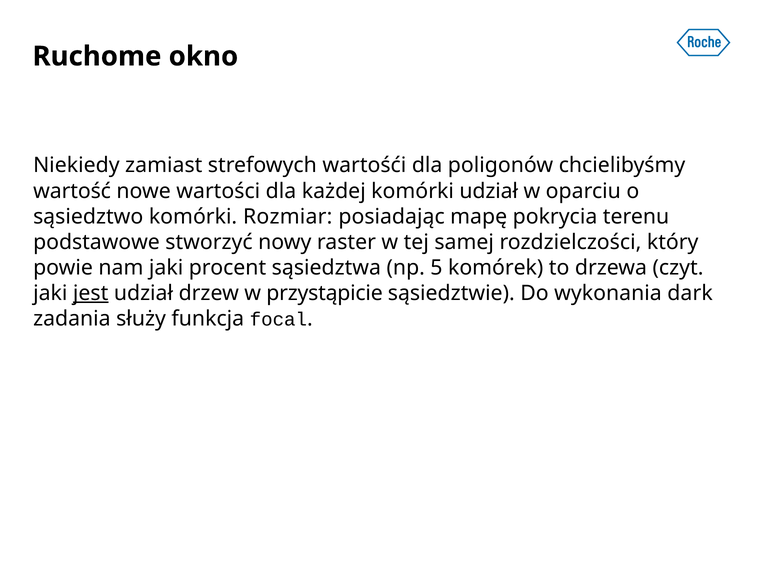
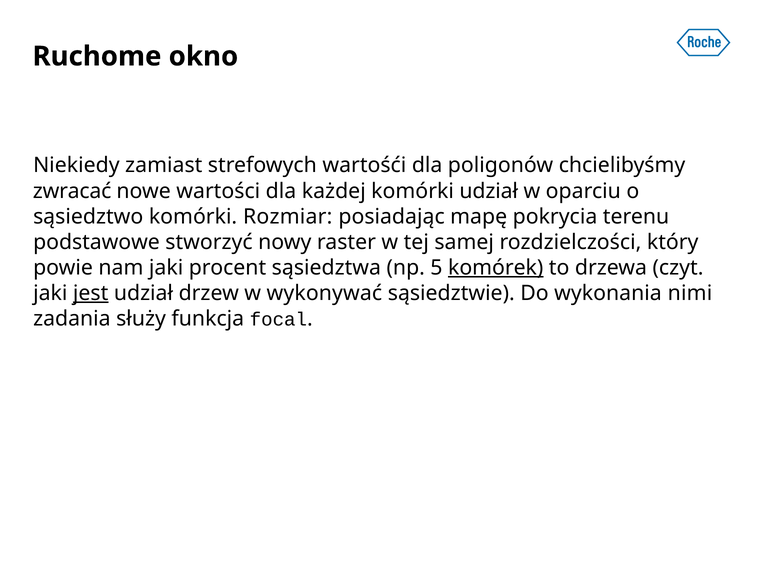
wartość: wartość -> zwracać
komórek underline: none -> present
przystąpicie: przystąpicie -> wykonywać
dark: dark -> nimi
